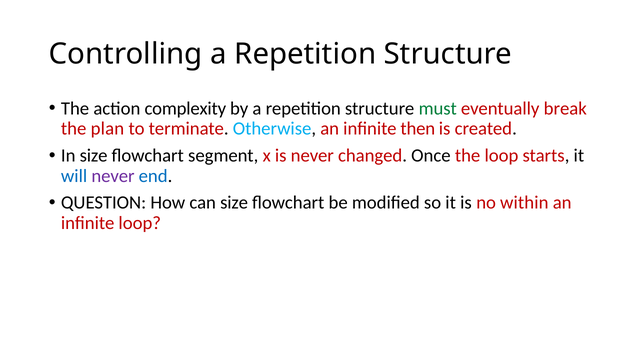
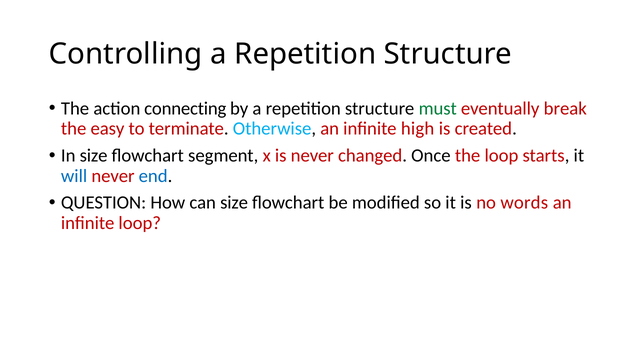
complexity: complexity -> connecting
plan: plan -> easy
then: then -> high
never at (113, 176) colour: purple -> red
within: within -> words
